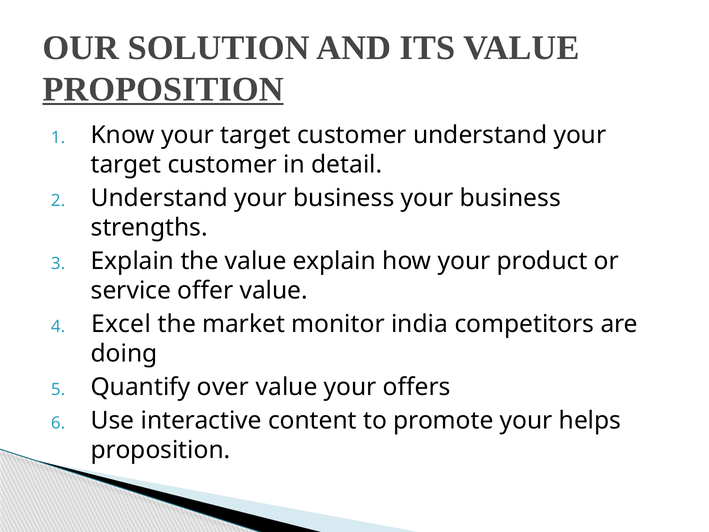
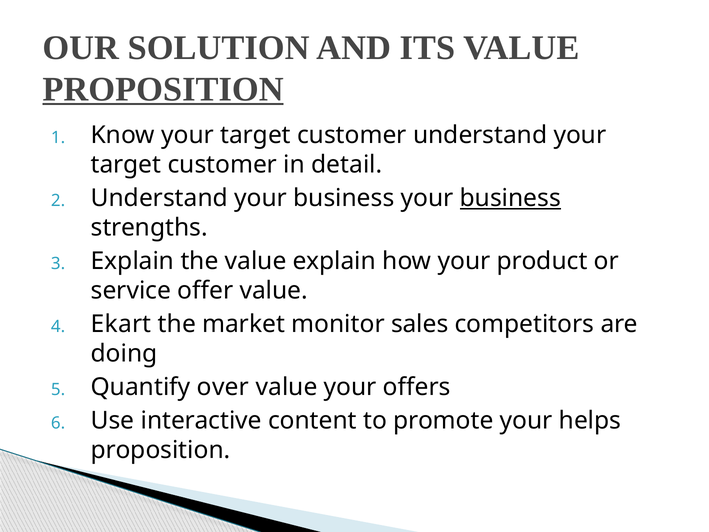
business at (510, 198) underline: none -> present
Excel: Excel -> Ekart
india: india -> sales
